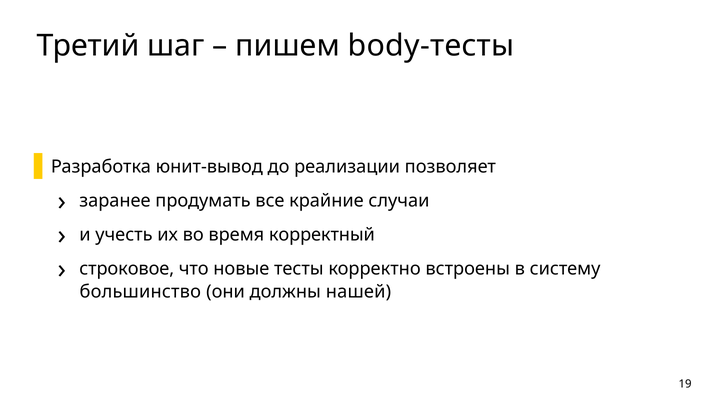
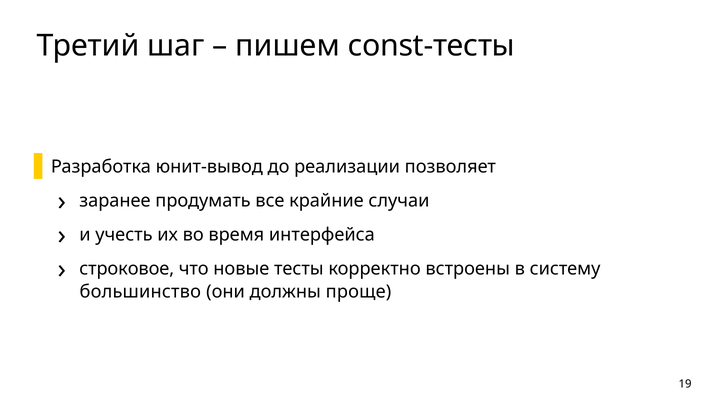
body-тесты: body-тесты -> const-тесты
корректный: корректный -> интерфейса
нашей: нашей -> проще
